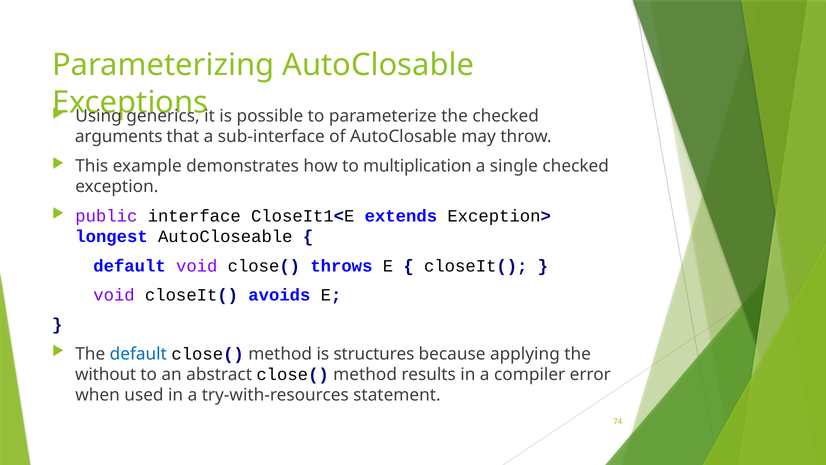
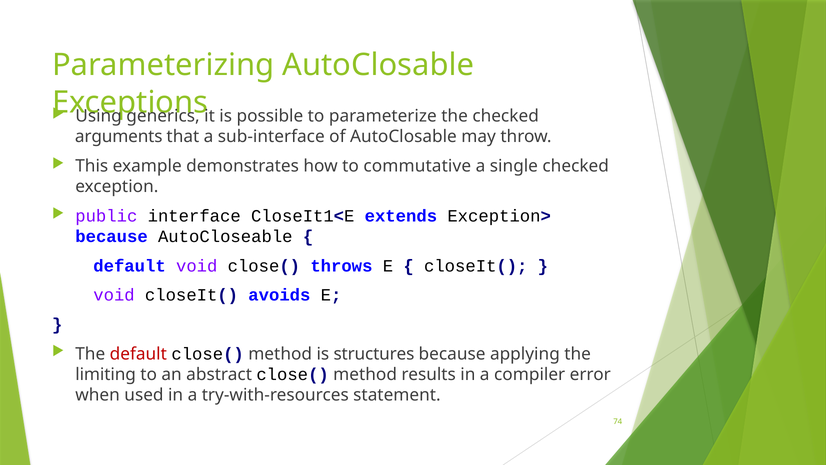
multiplication: multiplication -> commutative
longest at (112, 236): longest -> because
default at (138, 354) colour: blue -> red
without: without -> limiting
